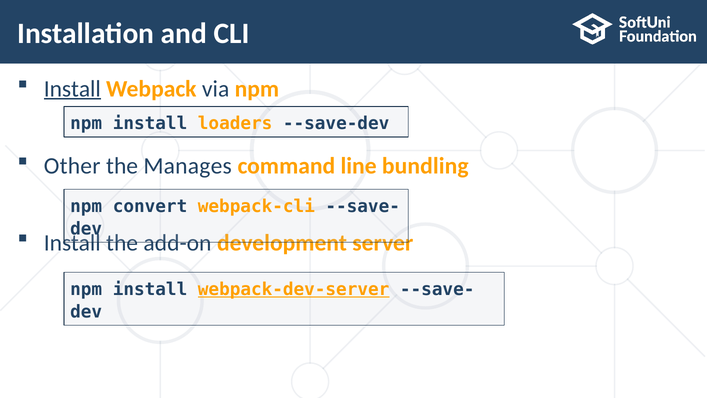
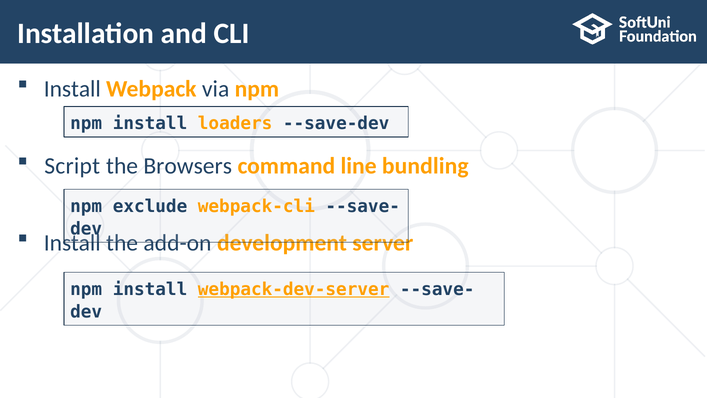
Install at (72, 89) underline: present -> none
Other: Other -> Script
Manages: Manages -> Browsers
convert: convert -> exclude
